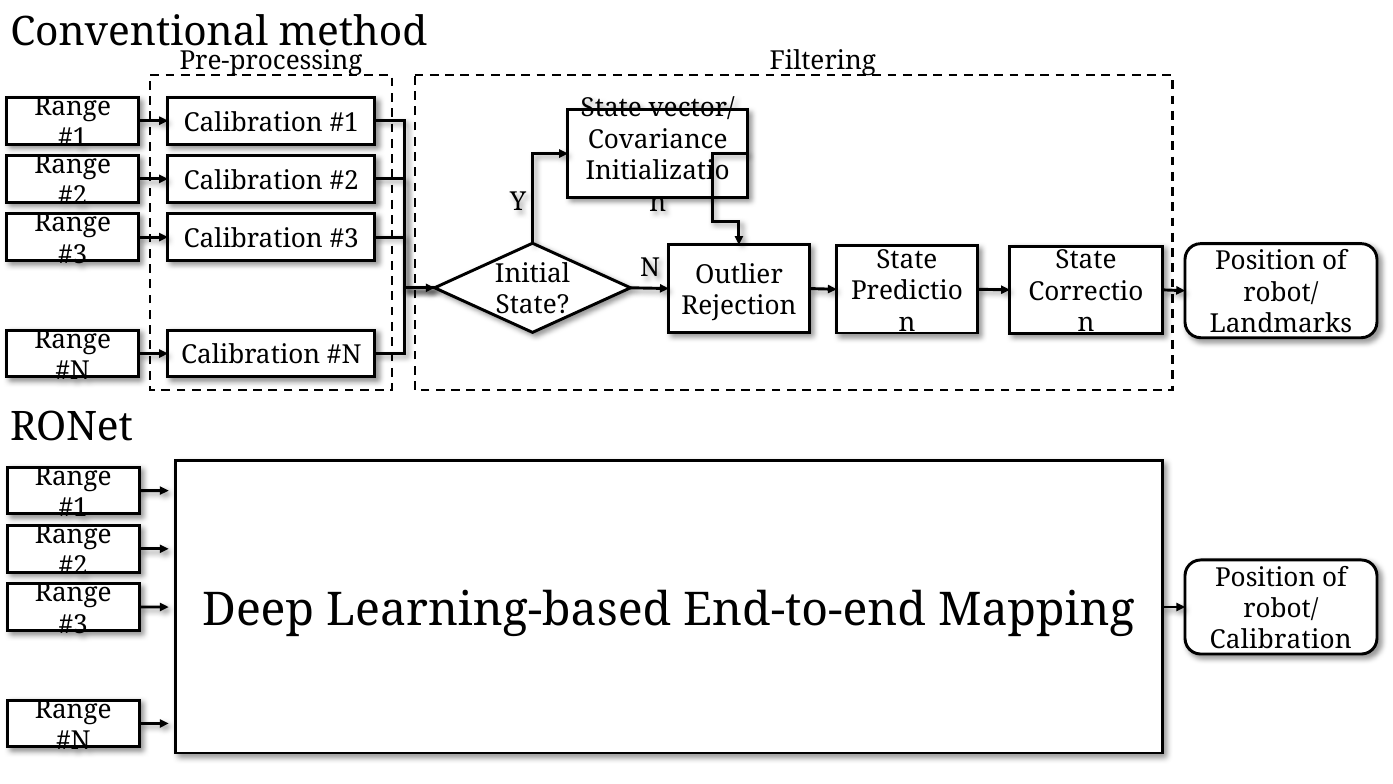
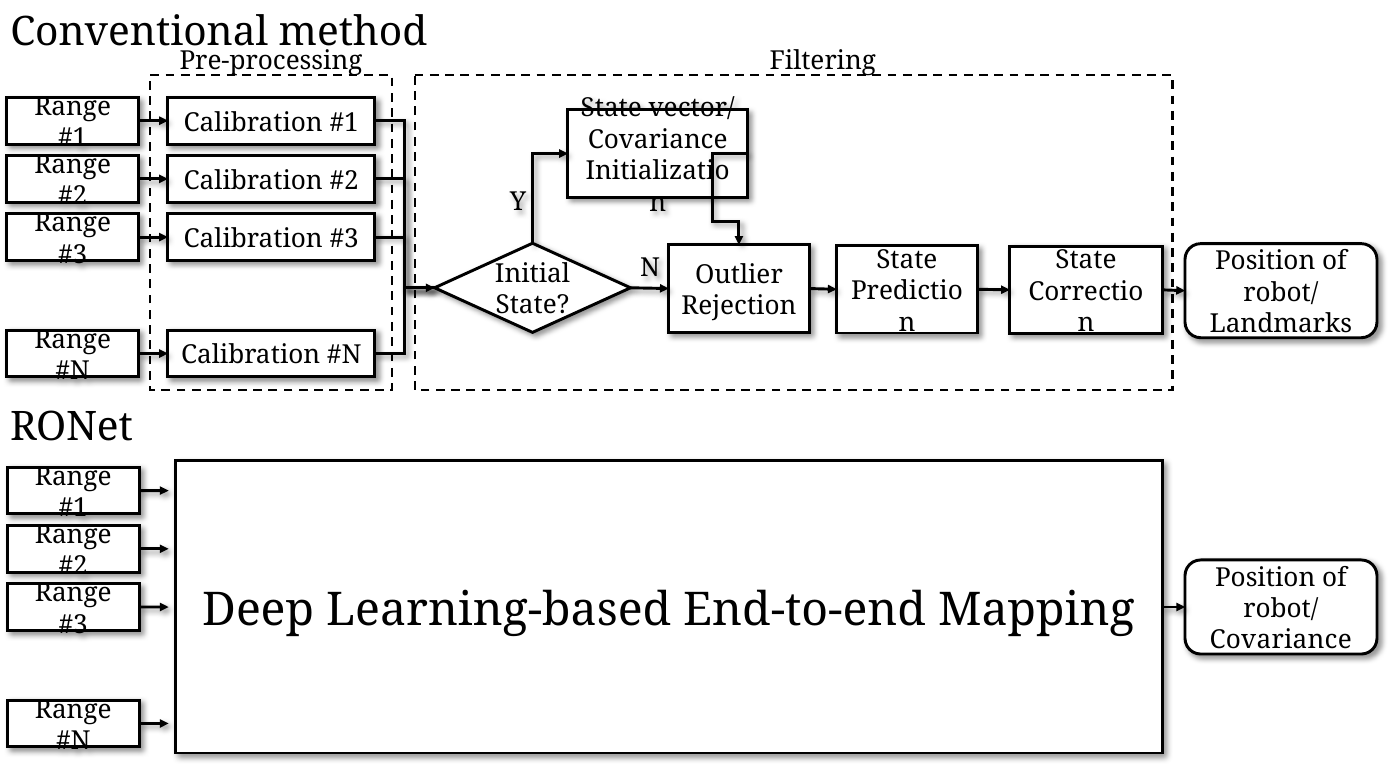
Calibration at (1281, 640): Calibration -> Covariance
